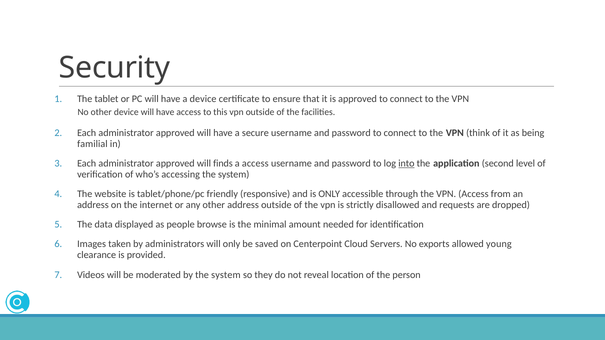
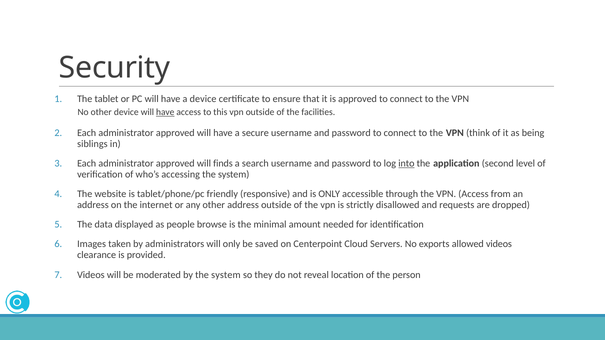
have at (165, 112) underline: none -> present
familial: familial -> siblings
a access: access -> search
allowed young: young -> videos
